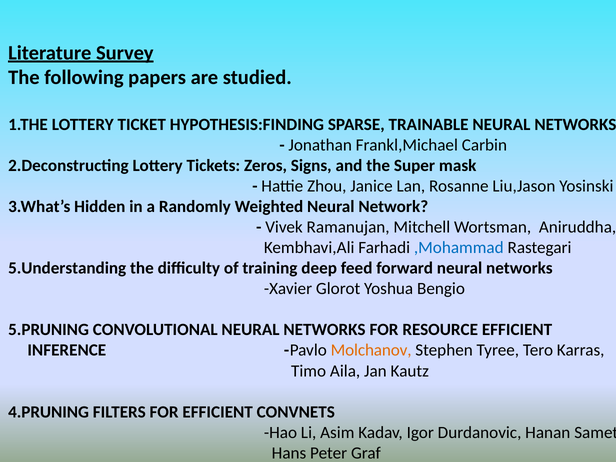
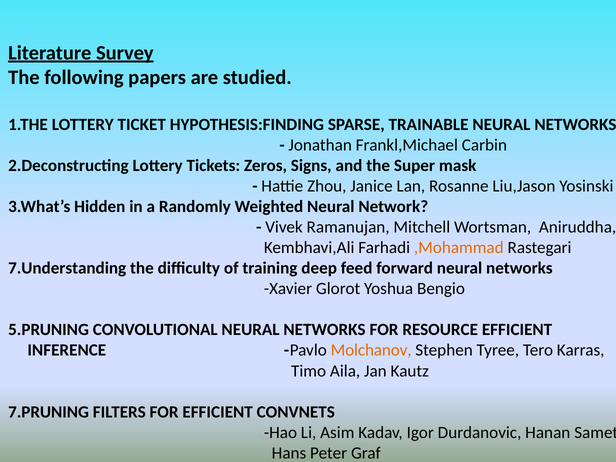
,Mohammad colour: blue -> orange
5.Understanding: 5.Understanding -> 7.Understanding
4.PRUNING: 4.PRUNING -> 7.PRUNING
